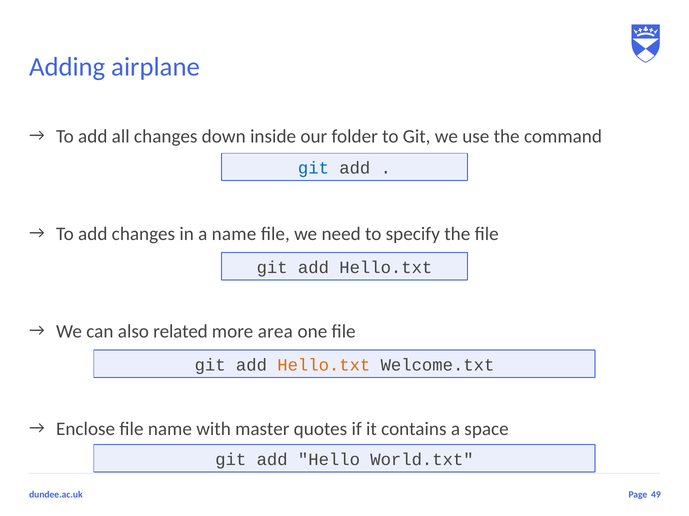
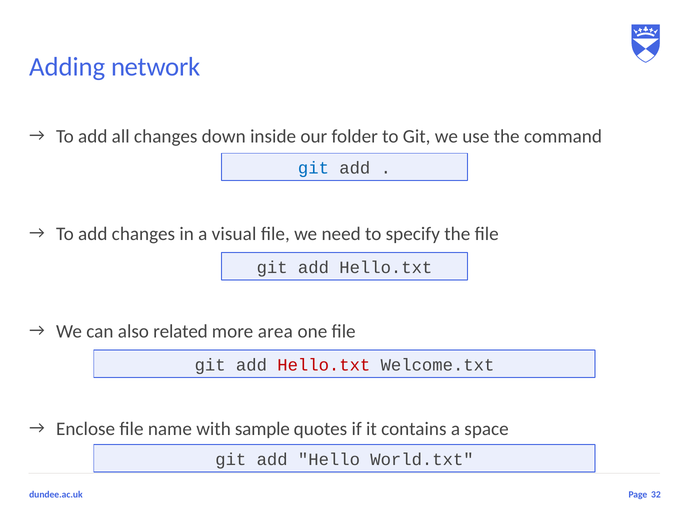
airplane: airplane -> network
a name: name -> visual
Hello.txt at (324, 366) colour: orange -> red
master: master -> sample
49: 49 -> 32
